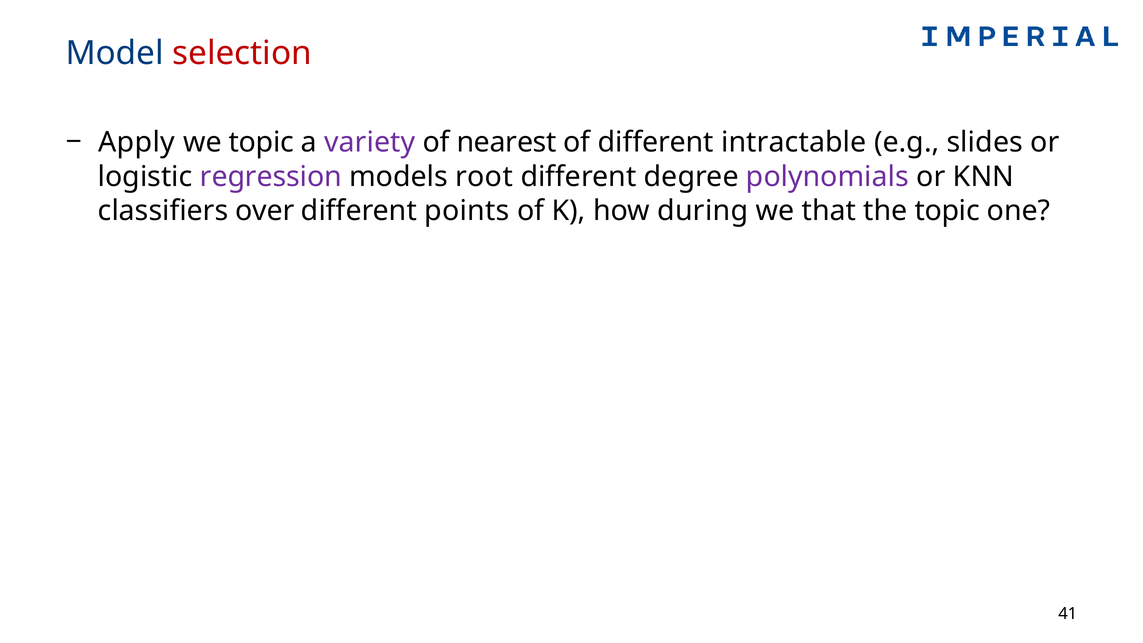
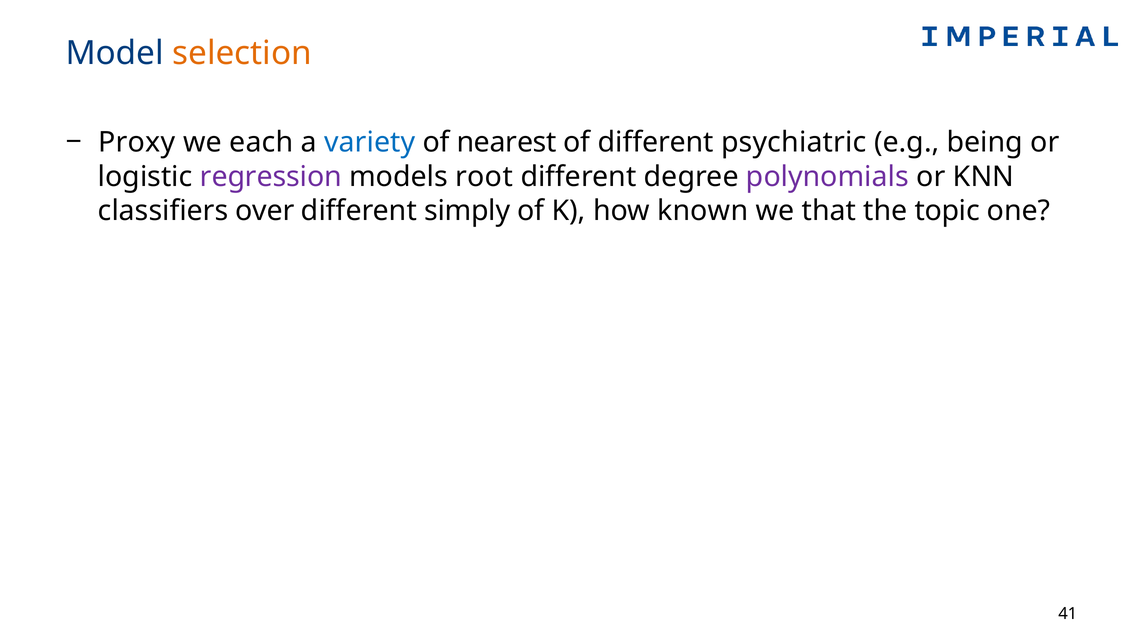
selection colour: red -> orange
Apply: Apply -> Proxy
we topic: topic -> each
variety colour: purple -> blue
intractable: intractable -> psychiatric
slides: slides -> being
points: points -> simply
during: during -> known
